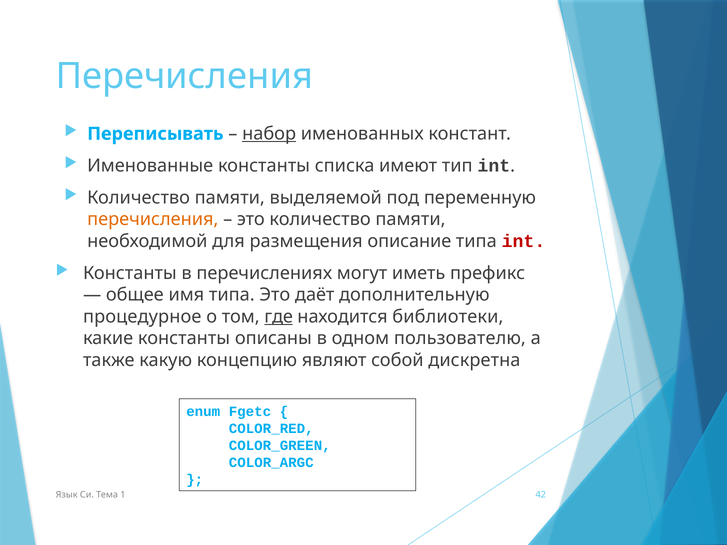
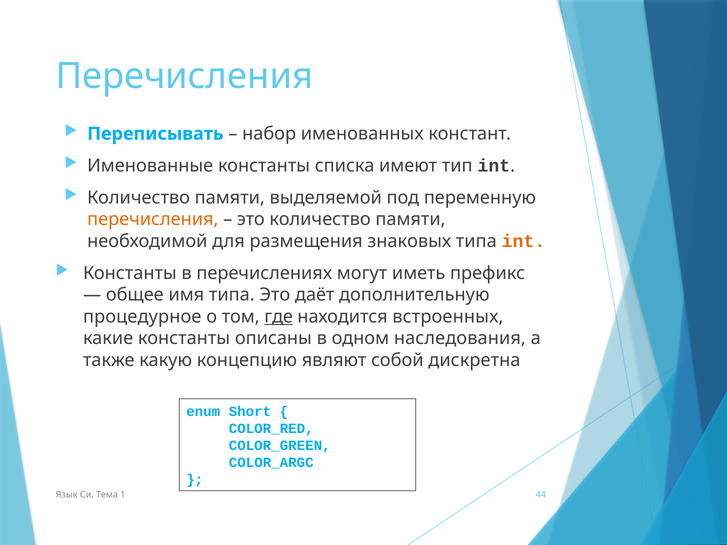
набор underline: present -> none
описание: описание -> знаковых
int at (523, 241) colour: red -> orange
библиотеки: библиотеки -> встроенных
пользователю: пользователю -> наследования
Fgetc: Fgetc -> Short
42: 42 -> 44
